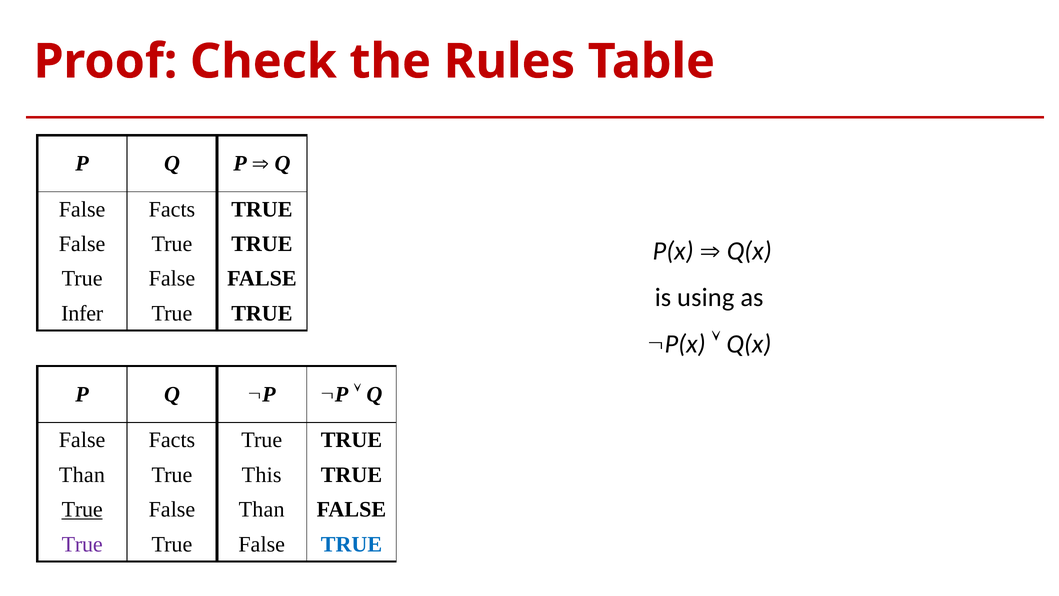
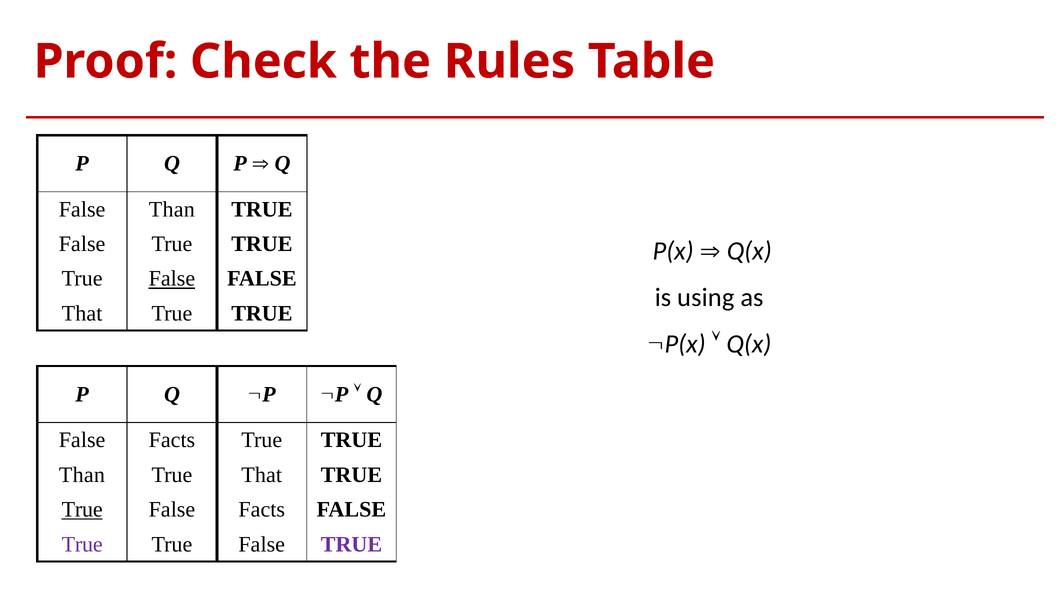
Facts at (172, 209): Facts -> Than
False at (172, 279) underline: none -> present
Infer at (82, 313): Infer -> That
True This: This -> That
Than at (262, 509): Than -> Facts
TRUE at (351, 544) colour: blue -> purple
